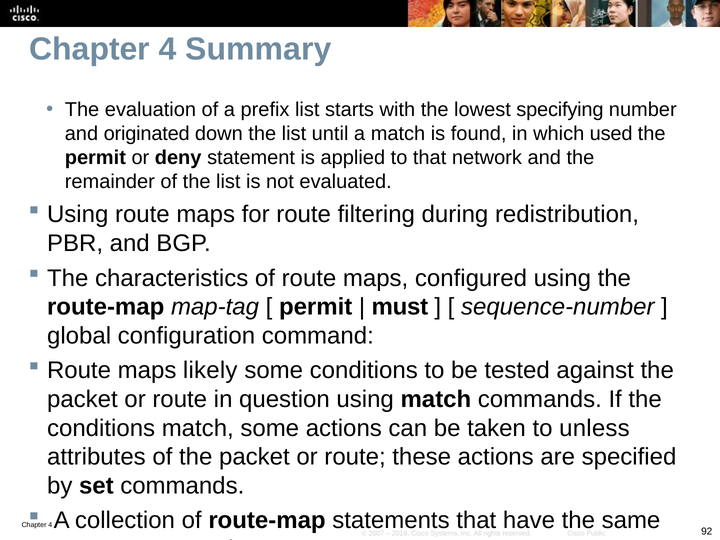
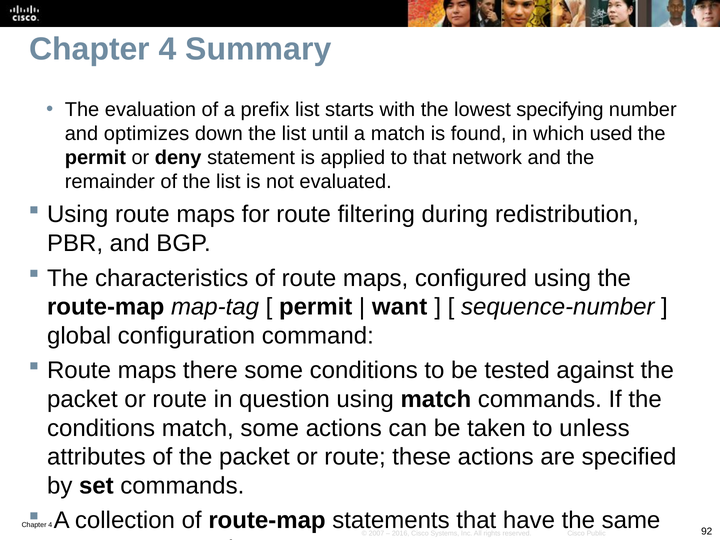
originated: originated -> optimizes
must at (400, 307): must -> want
likely: likely -> there
